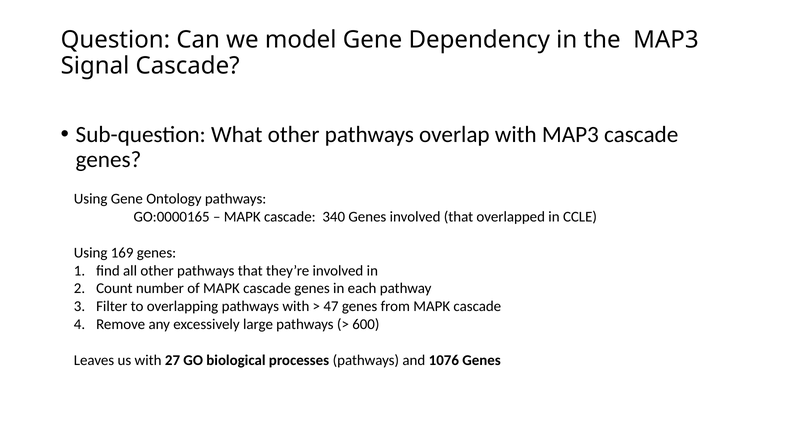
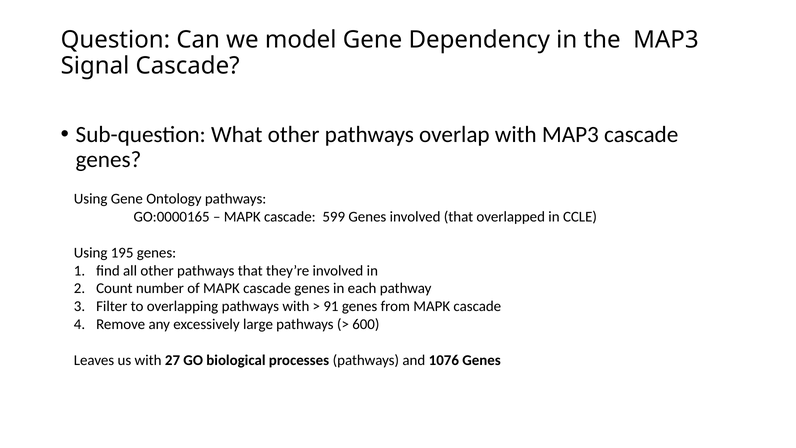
340: 340 -> 599
169: 169 -> 195
47: 47 -> 91
